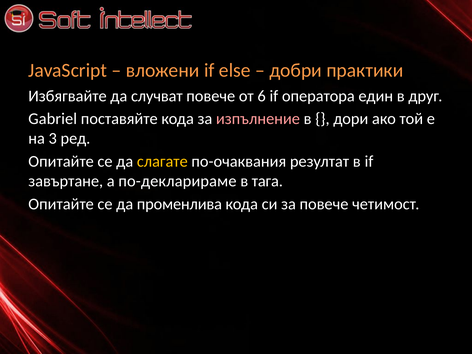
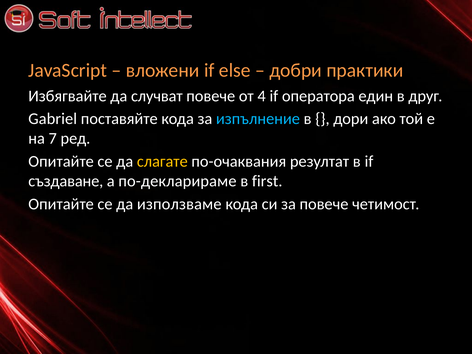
6: 6 -> 4
изпълнение colour: pink -> light blue
3: 3 -> 7
завъртане: завъртане -> създаване
тага: тага -> first
променлива: променлива -> използваме
